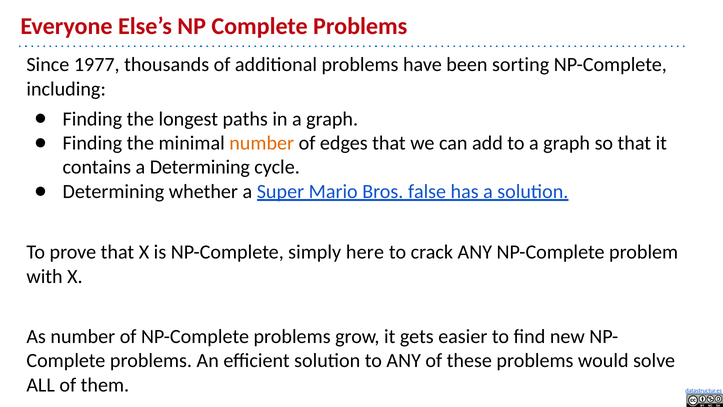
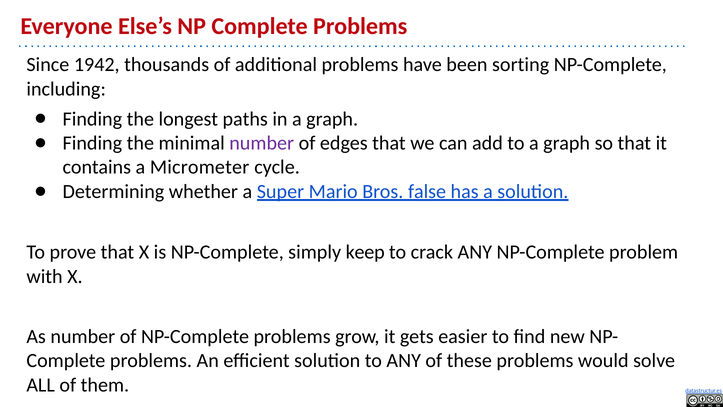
1977: 1977 -> 1942
number at (262, 143) colour: orange -> purple
a Determining: Determining -> Micrometer
here: here -> keep
